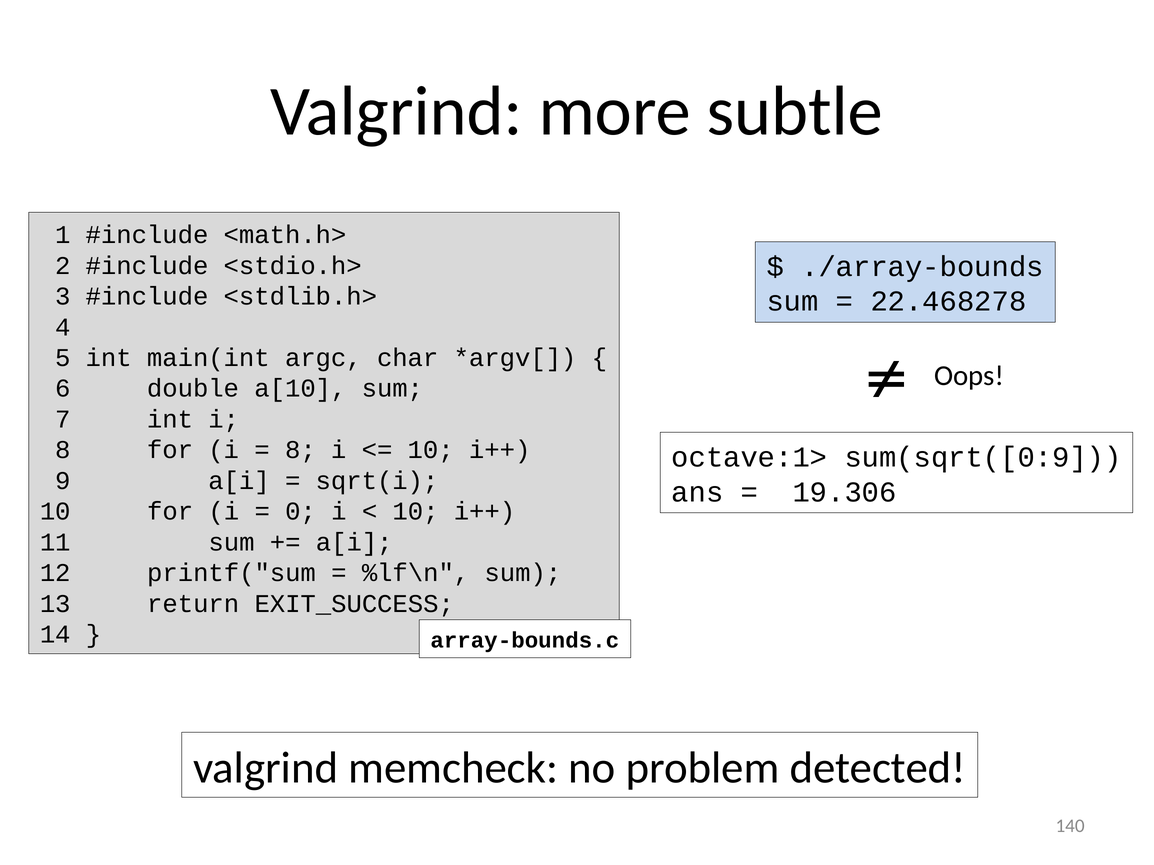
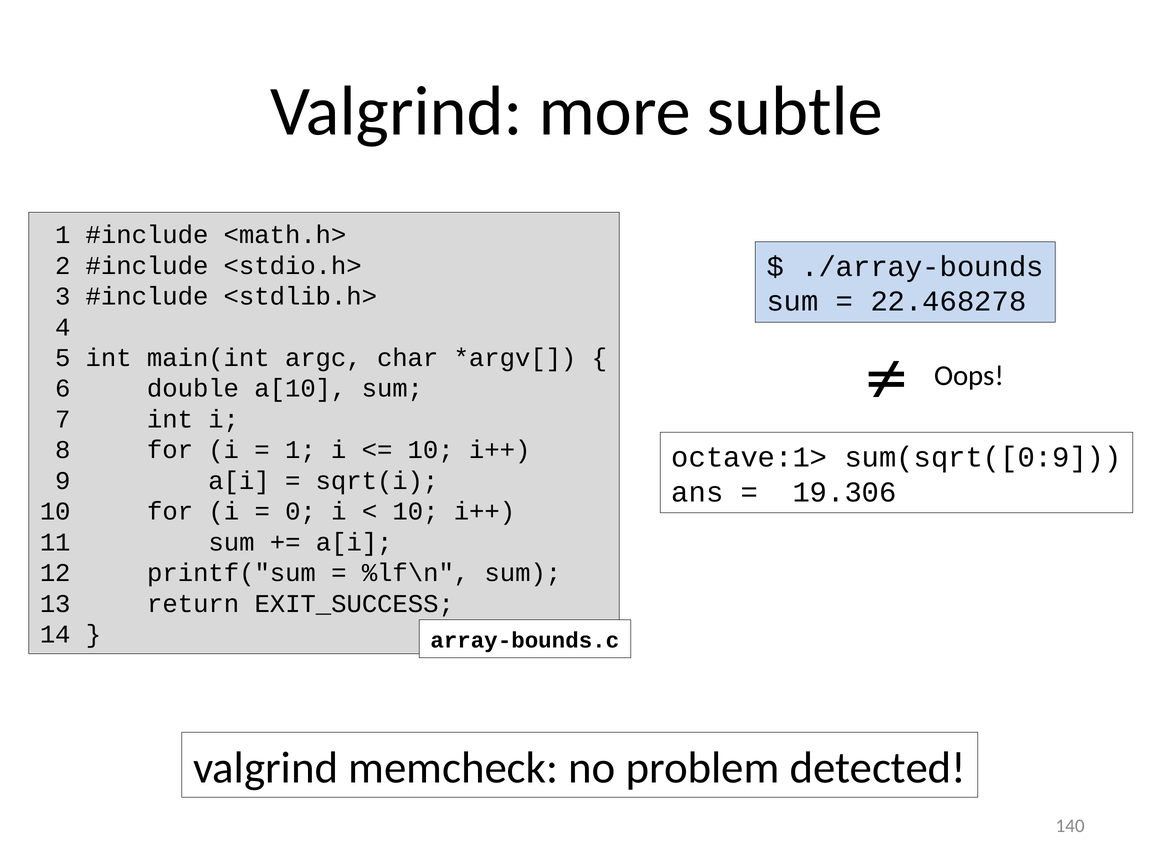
8 at (300, 450): 8 -> 1
